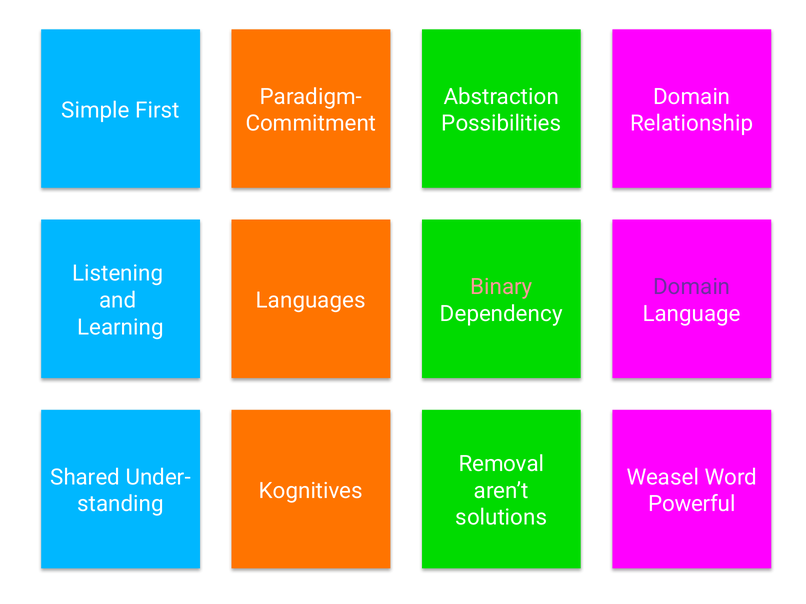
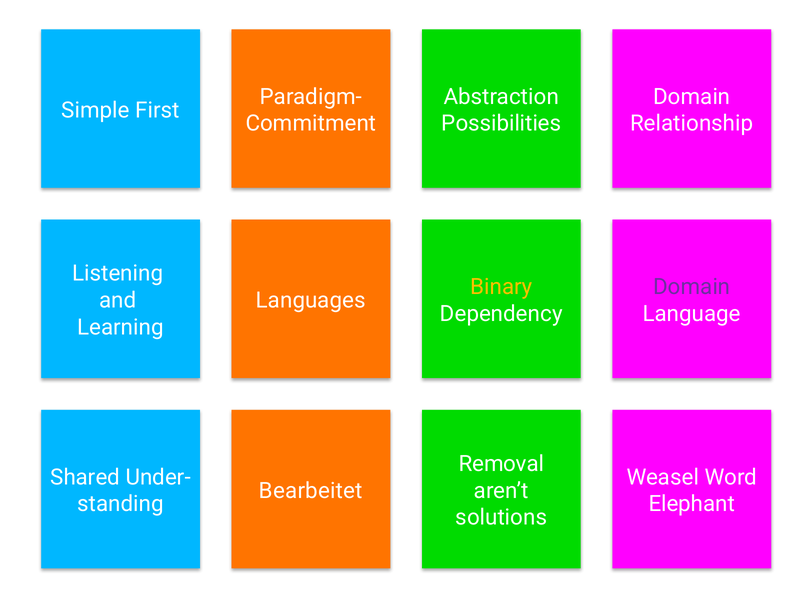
Binary colour: pink -> yellow
Kognitives: Kognitives -> Bearbeitet
Powerful: Powerful -> Elephant
